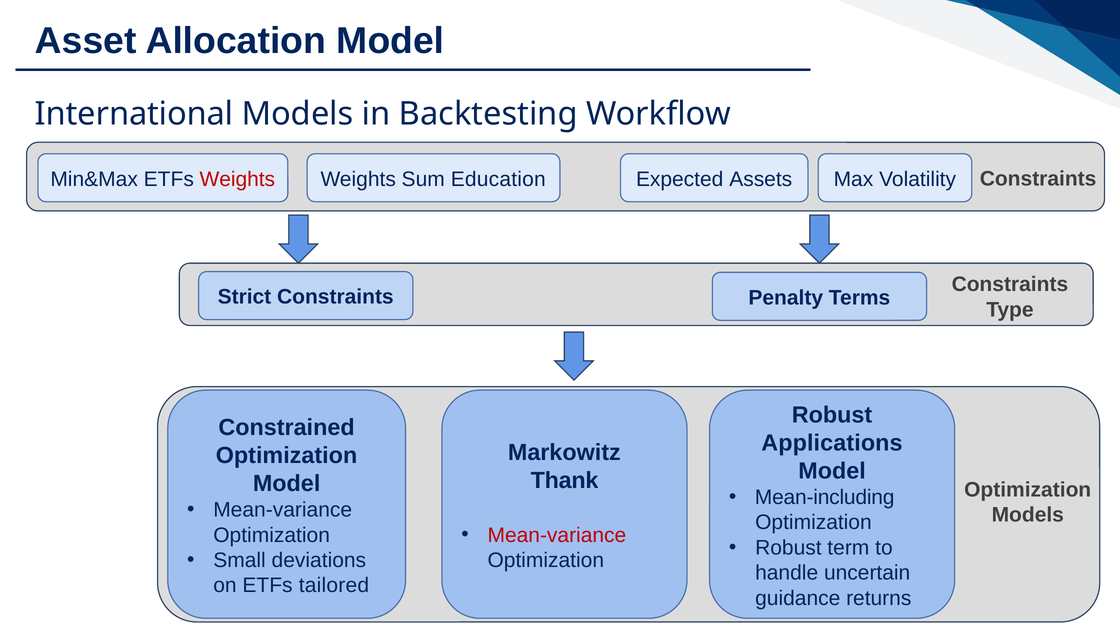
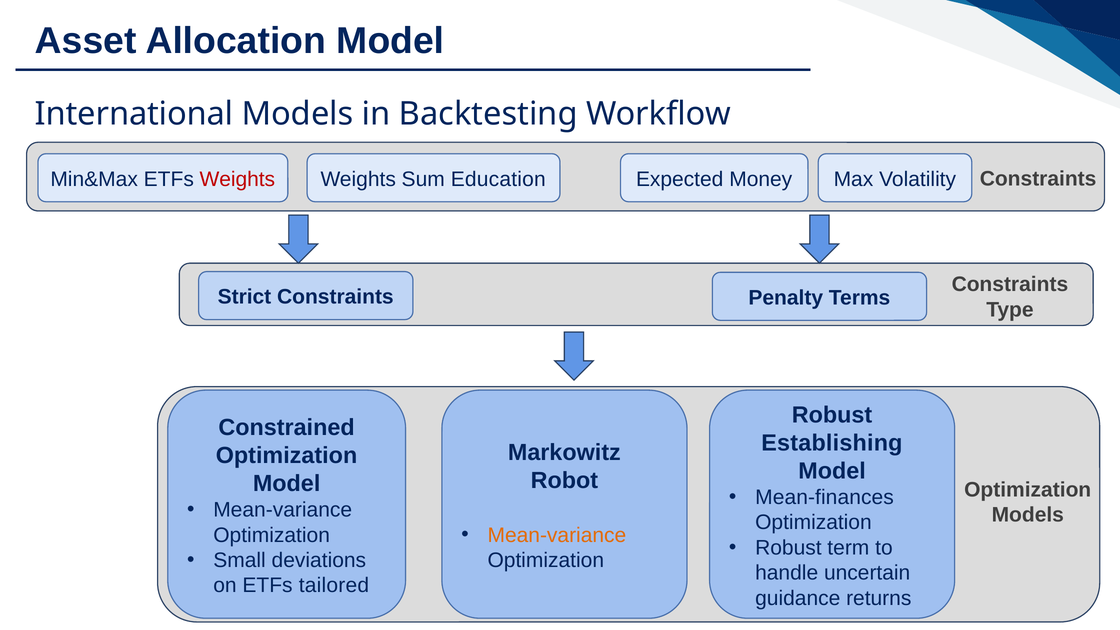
Assets: Assets -> Money
Applications: Applications -> Establishing
Thank: Thank -> Robot
Mean-including: Mean-including -> Mean-finances
Mean-variance at (557, 535) colour: red -> orange
